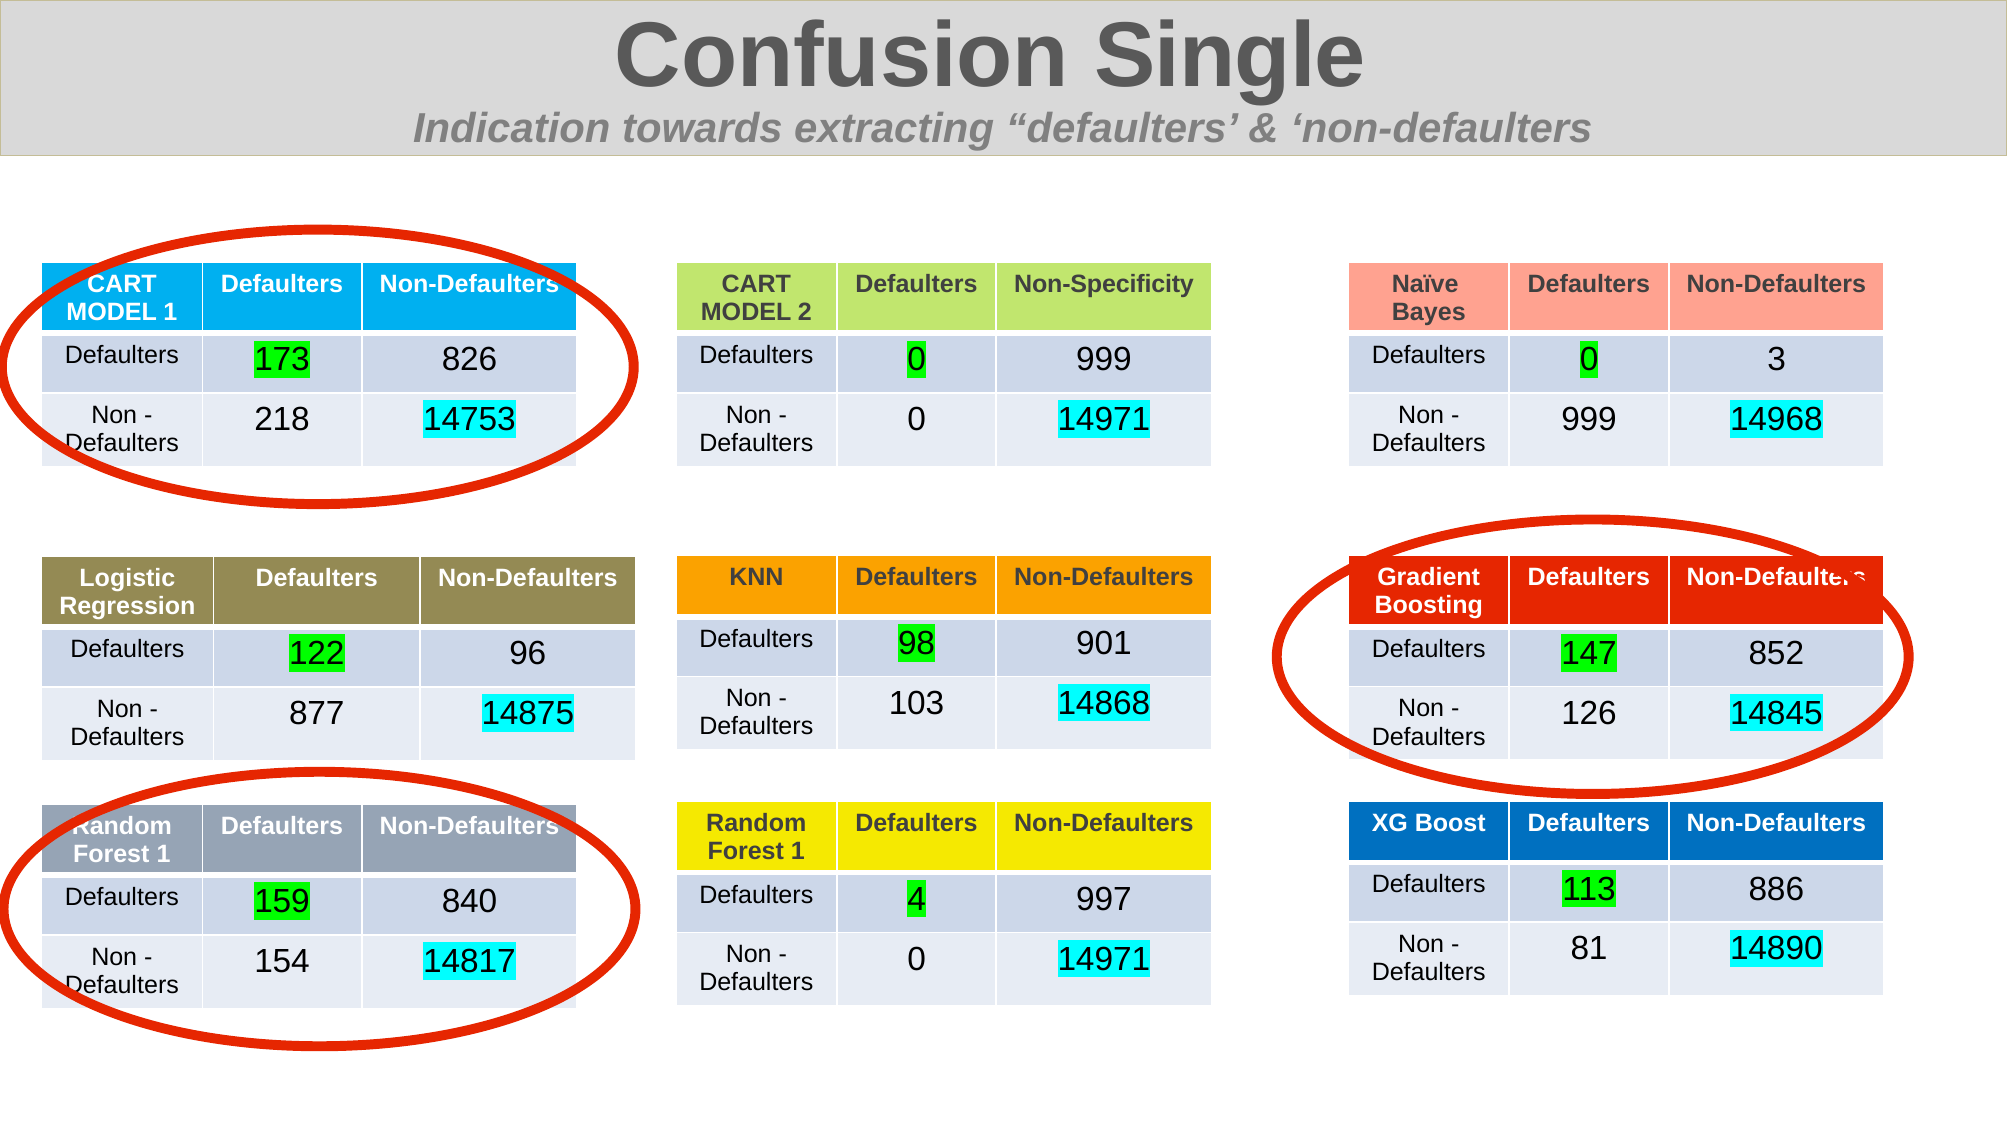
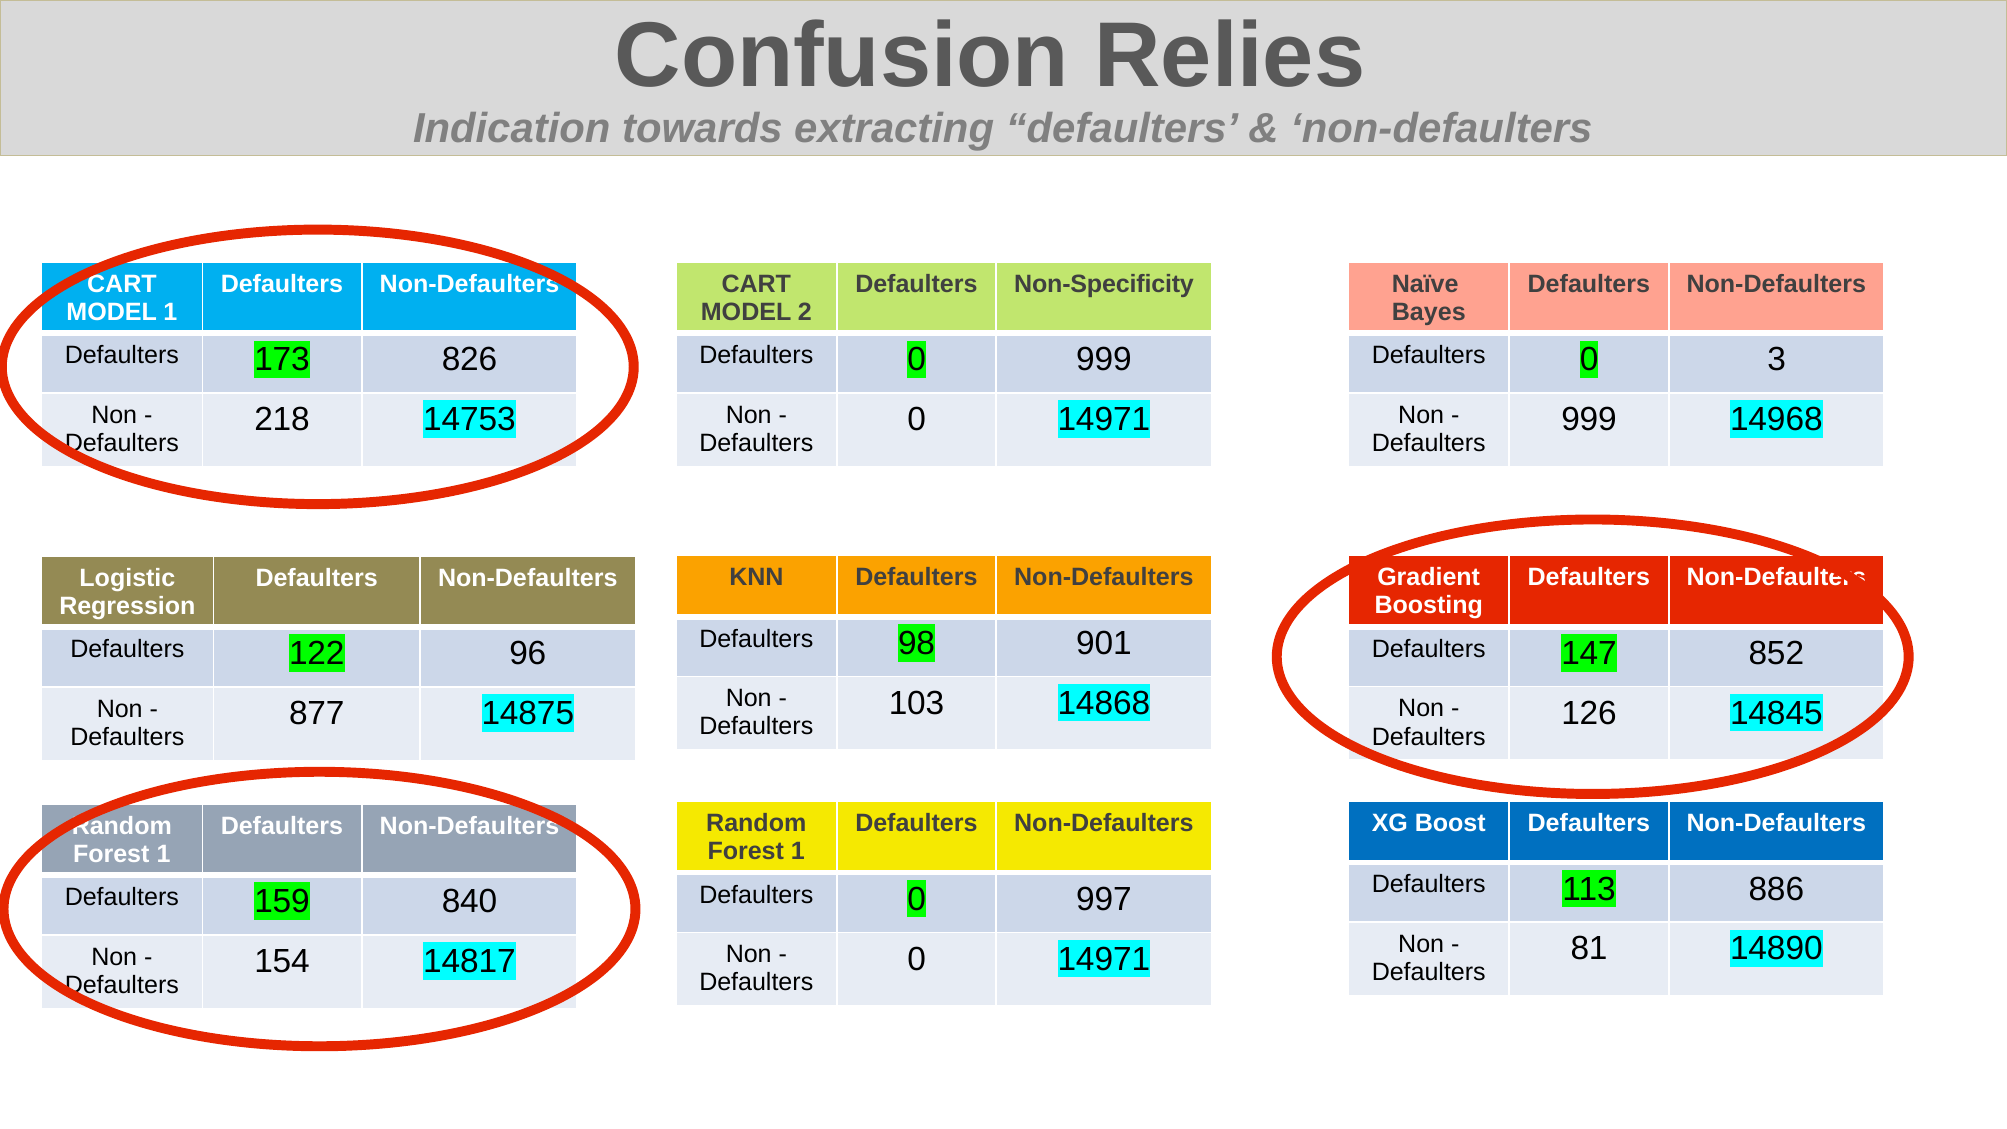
Single: Single -> Relies
4 at (917, 899): 4 -> 0
